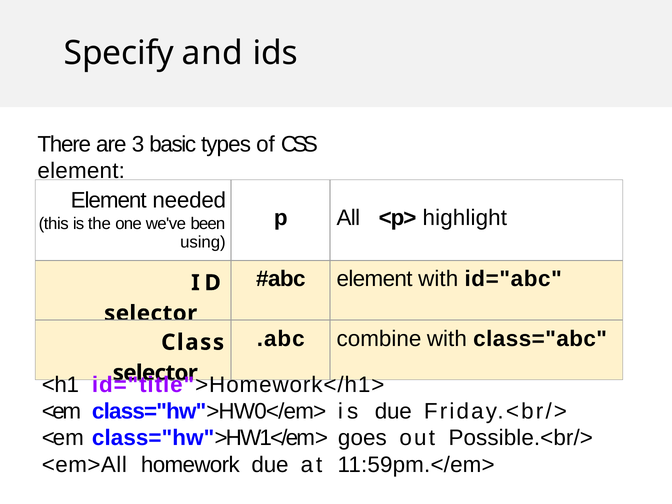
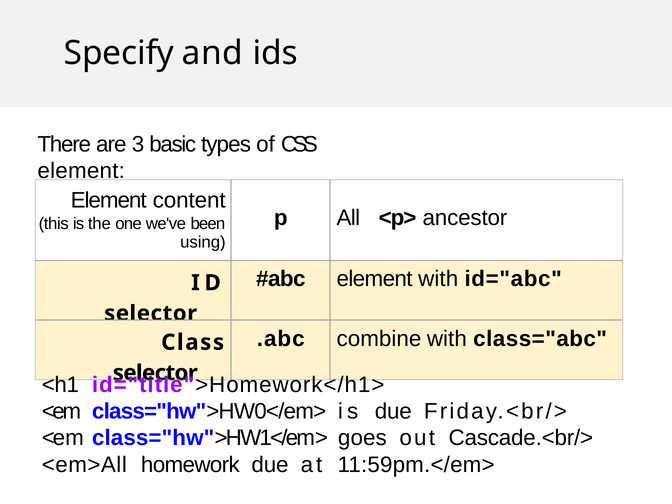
needed: needed -> content
highlight: highlight -> ancestor
Possible.<br/>: Possible.<br/> -> Cascade.<br/>
